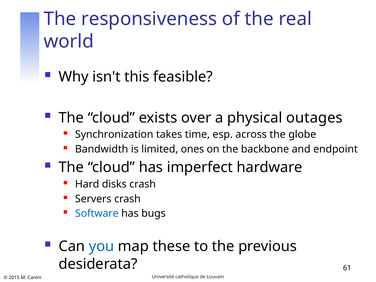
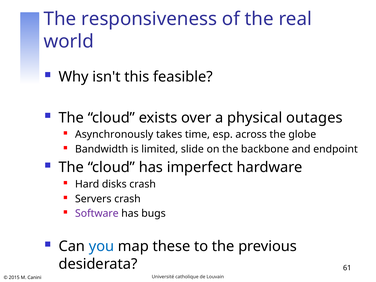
Synchronization: Synchronization -> Asynchronously
ones: ones -> slide
Software colour: blue -> purple
